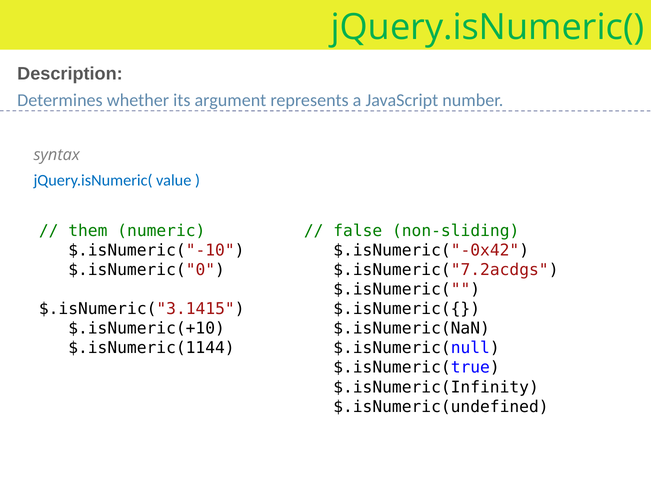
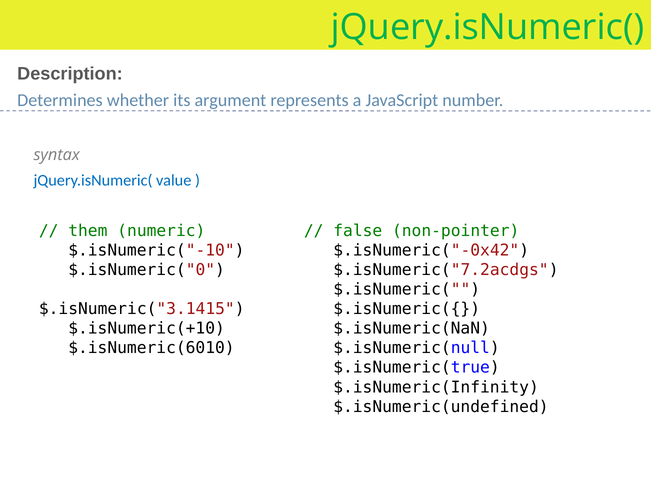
non-sliding: non-sliding -> non-pointer
$.isNumeric(1144: $.isNumeric(1144 -> $.isNumeric(6010
